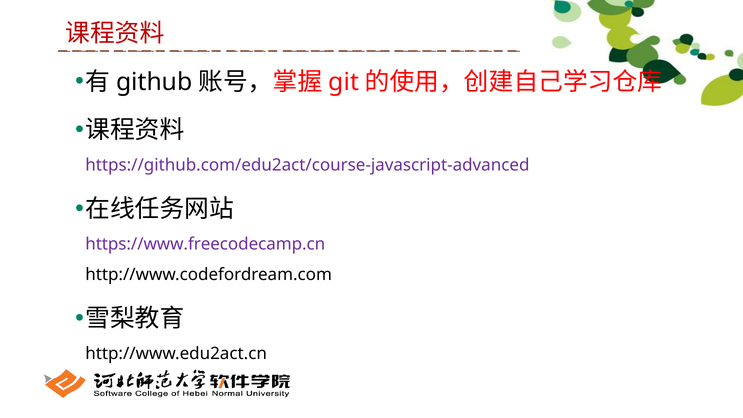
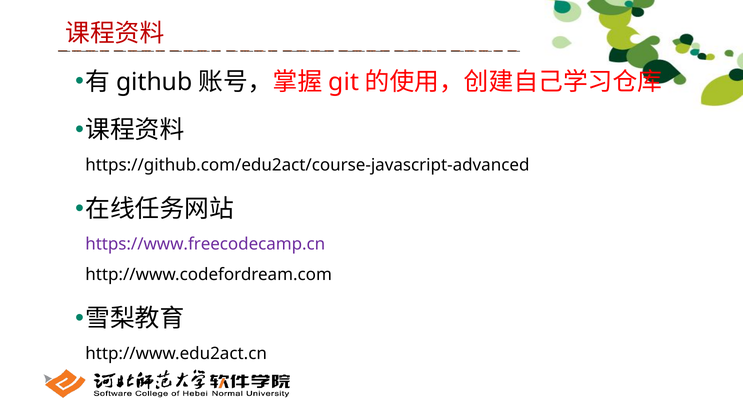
https://github.com/edu2act/course-javascript-advanced colour: purple -> black
